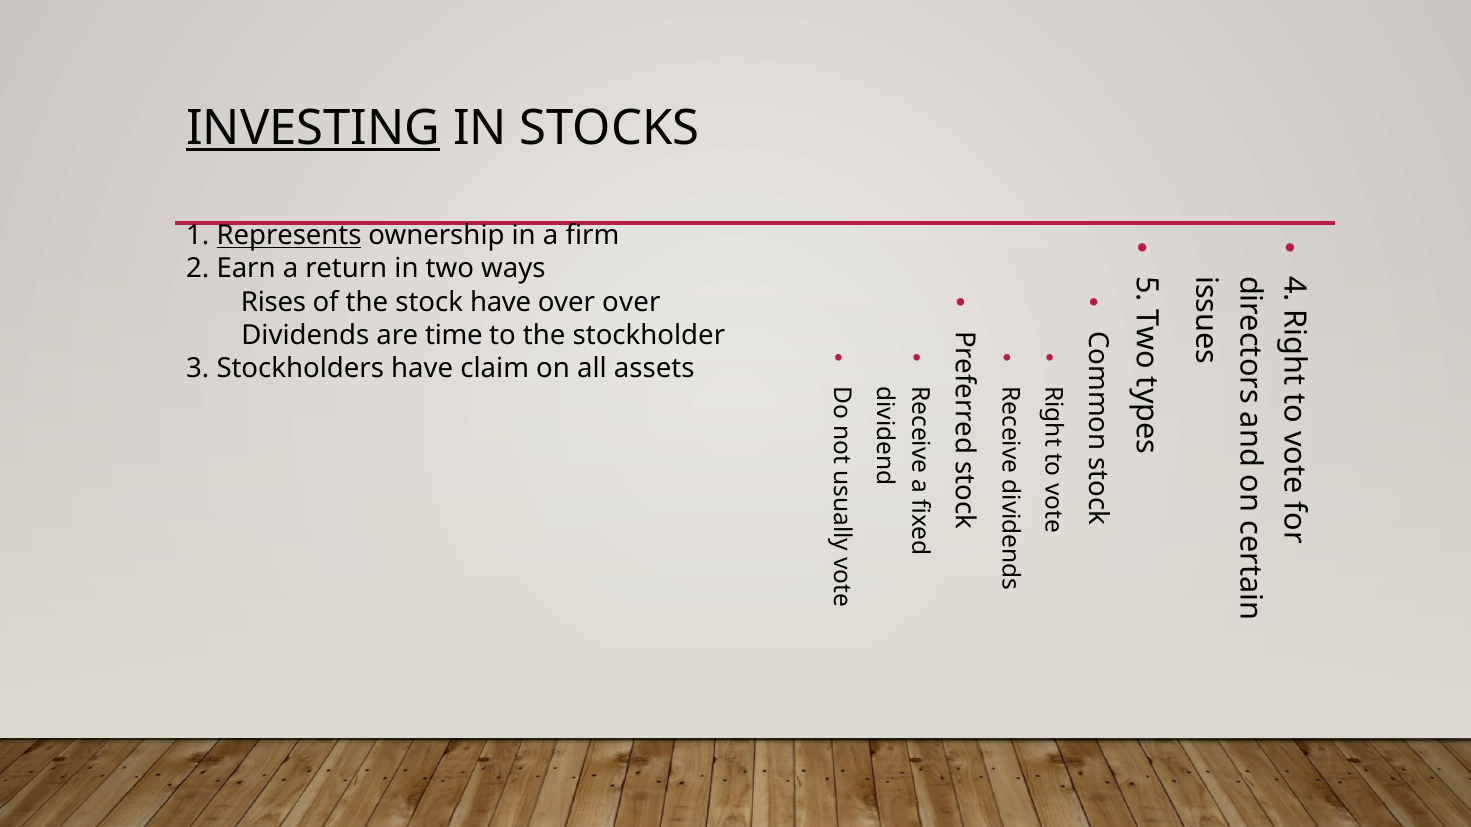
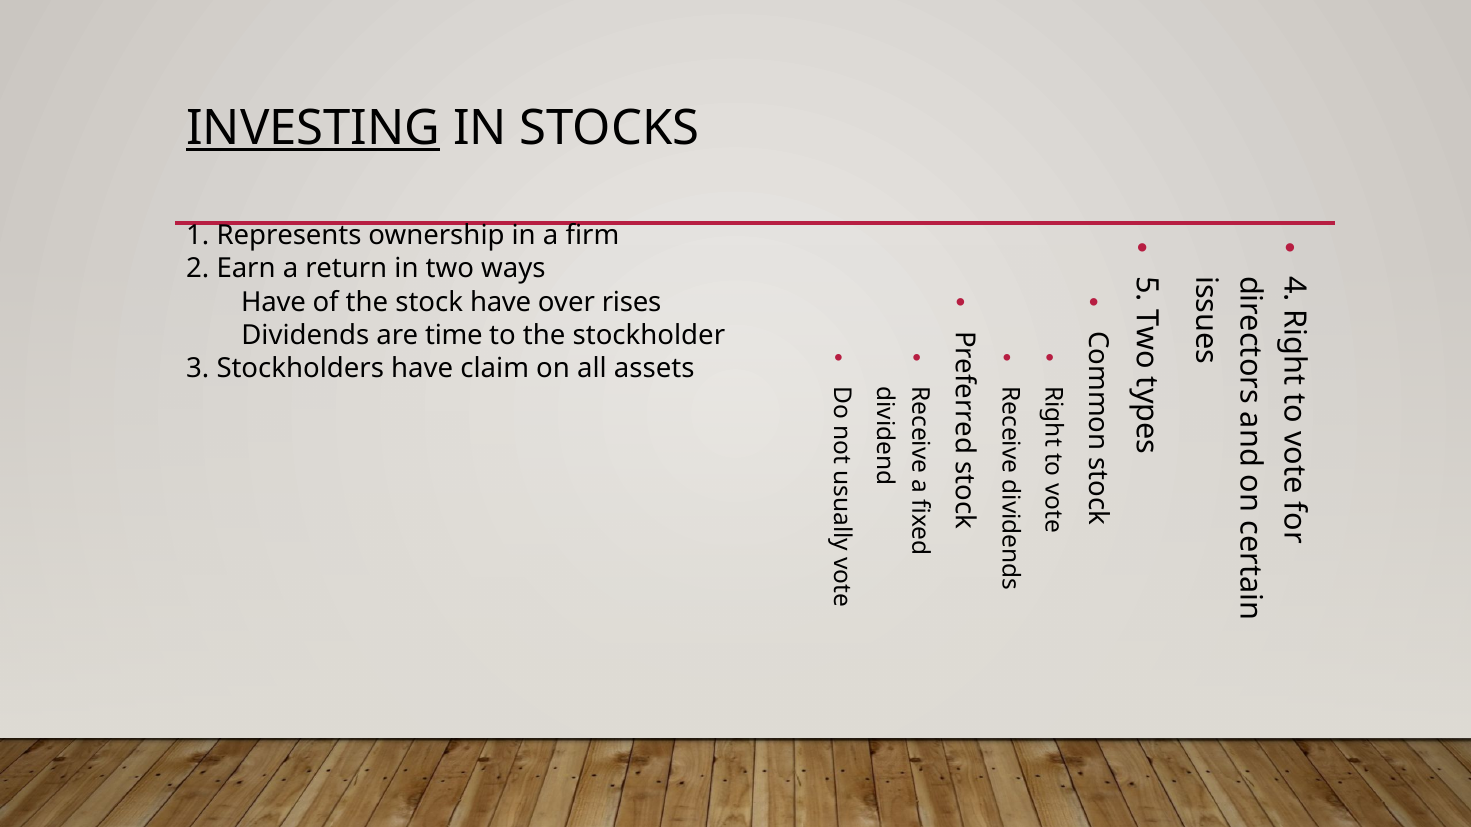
Represents underline: present -> none
Rises at (273, 302): Rises -> Have
over over: over -> rises
